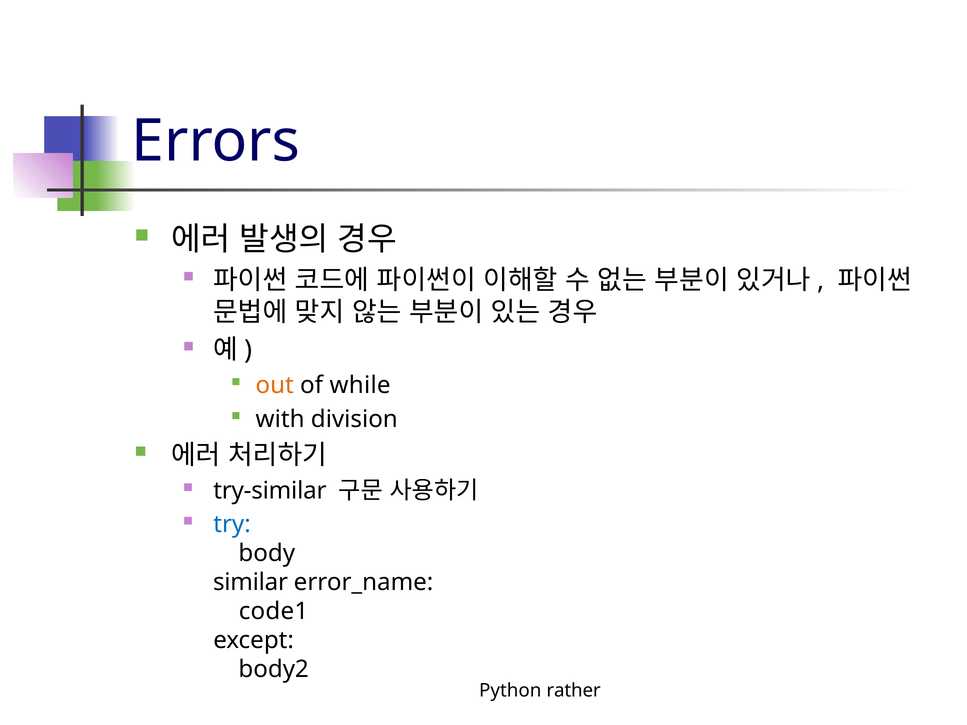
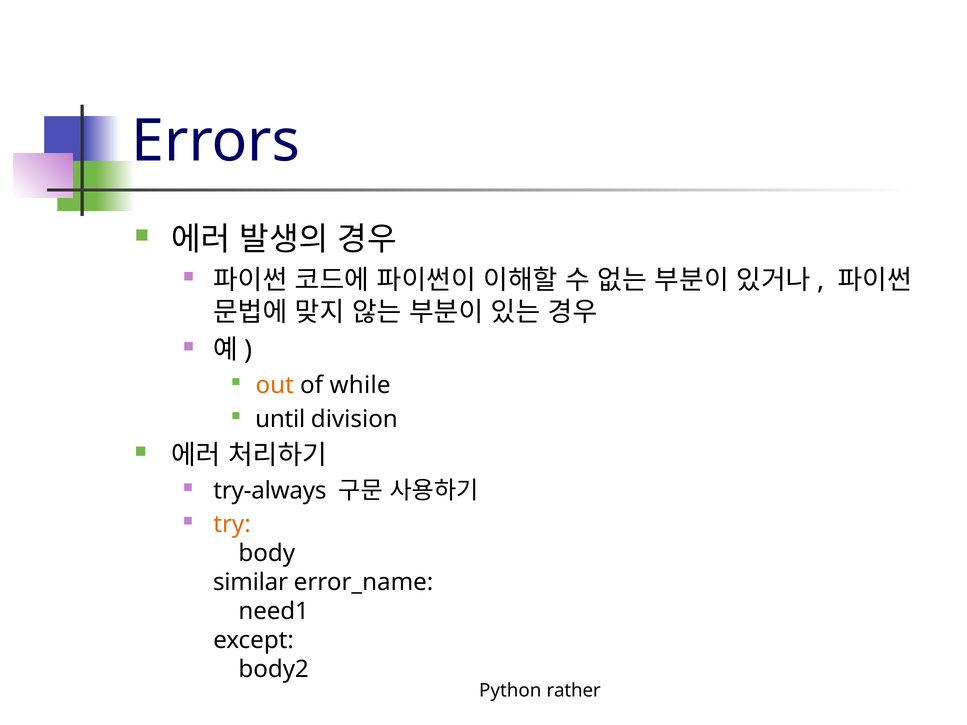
with: with -> until
try-similar: try-similar -> try-always
try colour: blue -> orange
code1: code1 -> need1
